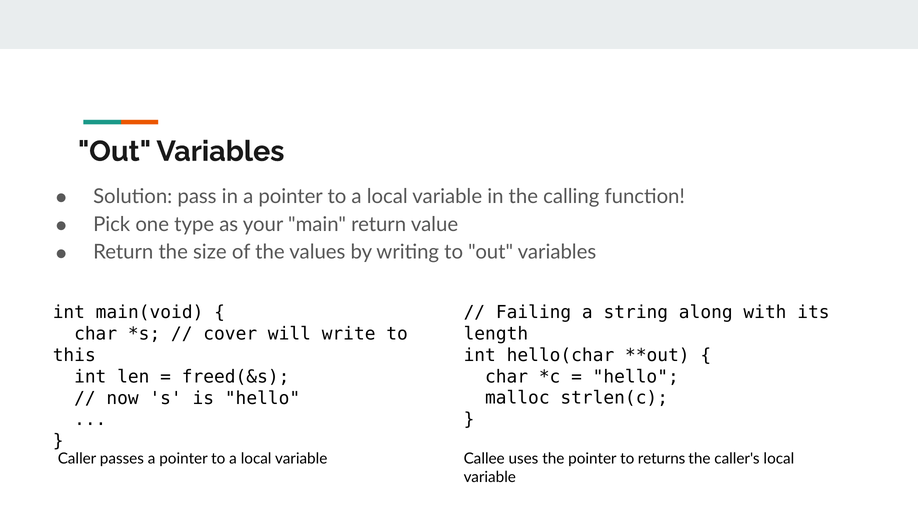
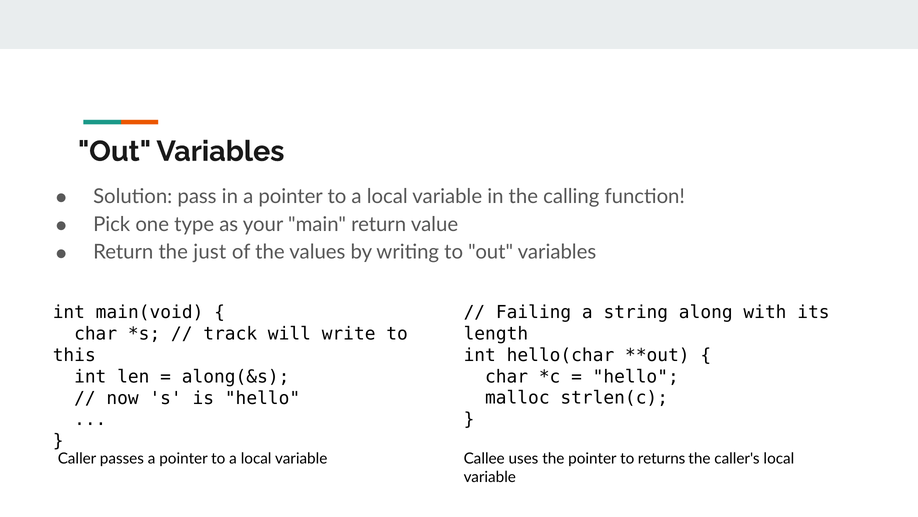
size: size -> just
cover: cover -> track
freed(&s: freed(&s -> along(&s
